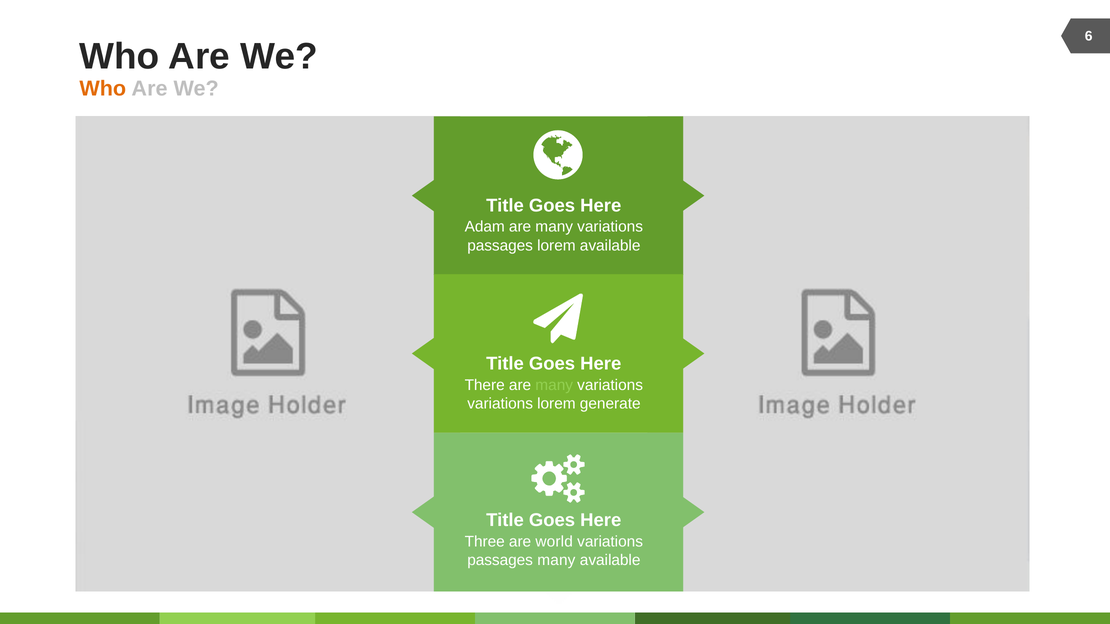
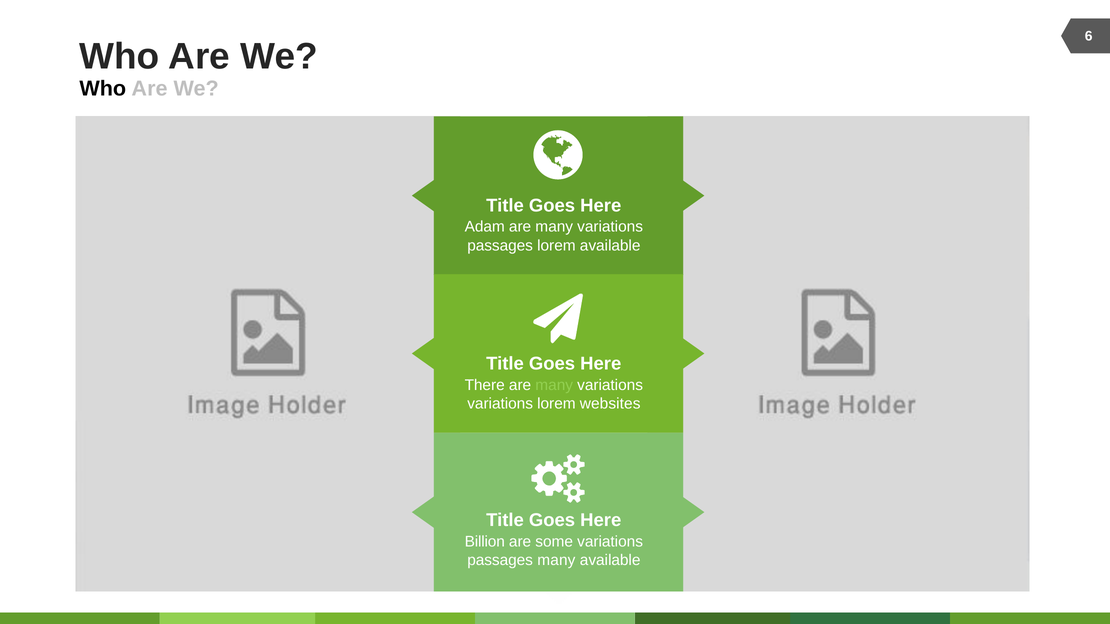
Who at (103, 89) colour: orange -> black
generate: generate -> websites
Three: Three -> Billion
world: world -> some
